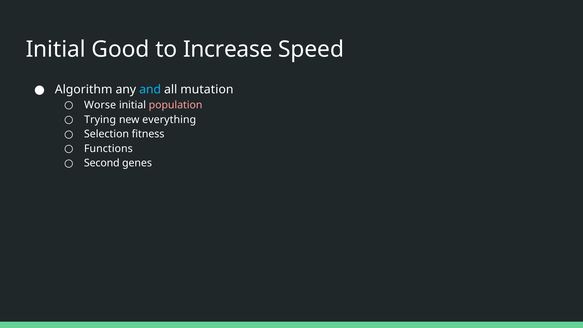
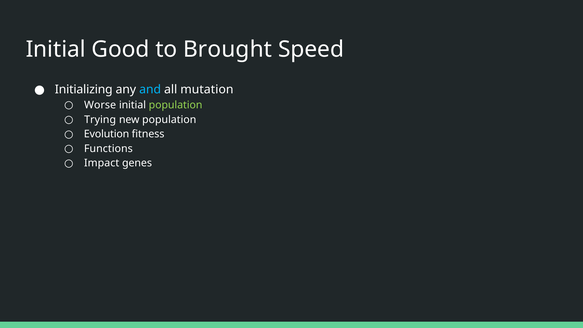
Increase: Increase -> Brought
Algorithm: Algorithm -> Initializing
population at (176, 105) colour: pink -> light green
new everything: everything -> population
Selection: Selection -> Evolution
Second: Second -> Impact
